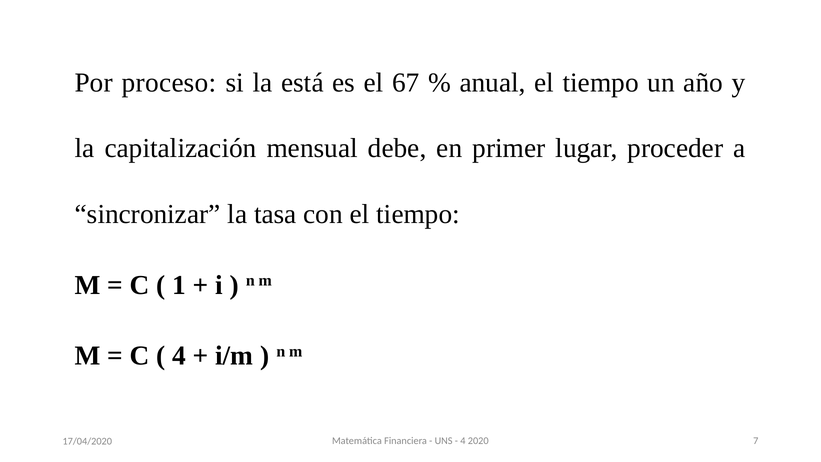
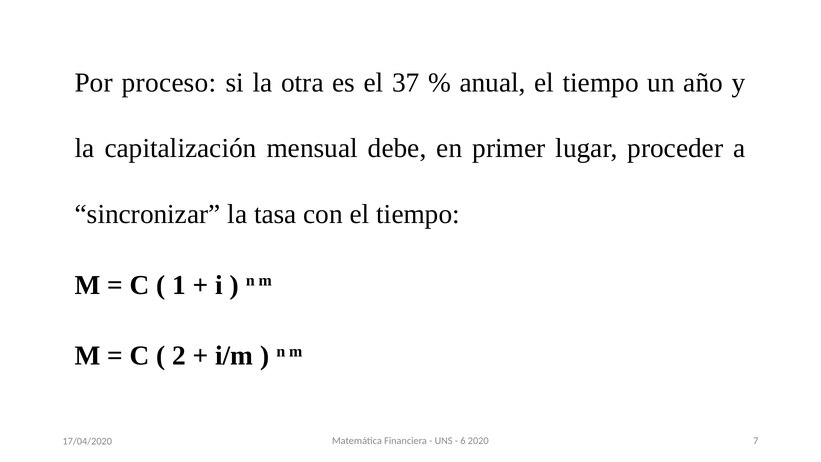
está: está -> otra
67: 67 -> 37
4 at (179, 356): 4 -> 2
4 at (463, 441): 4 -> 6
